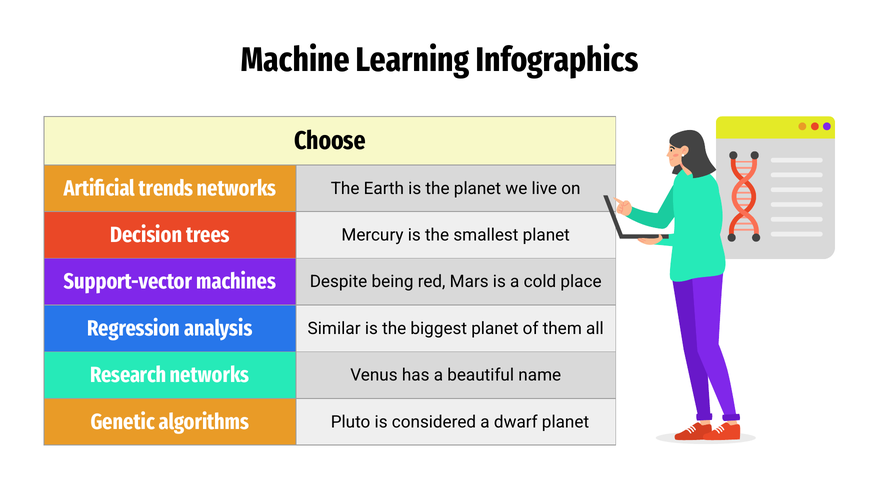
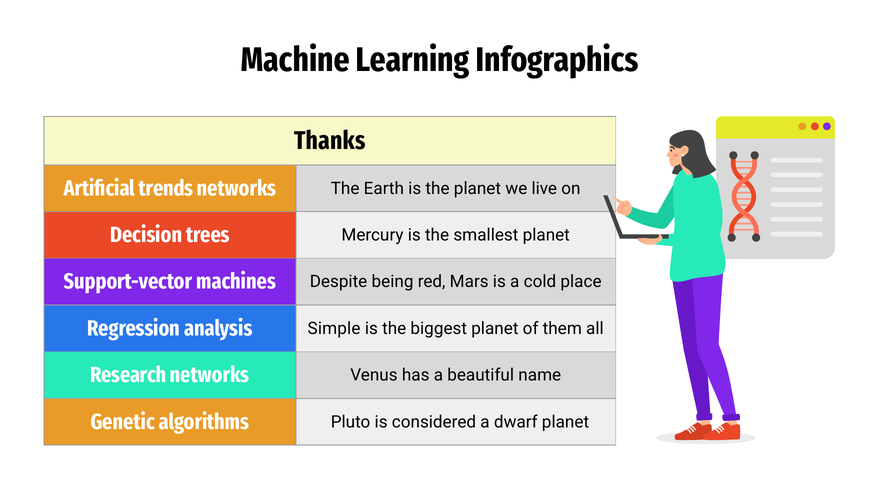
Choose: Choose -> Thanks
Similar: Similar -> Simple
